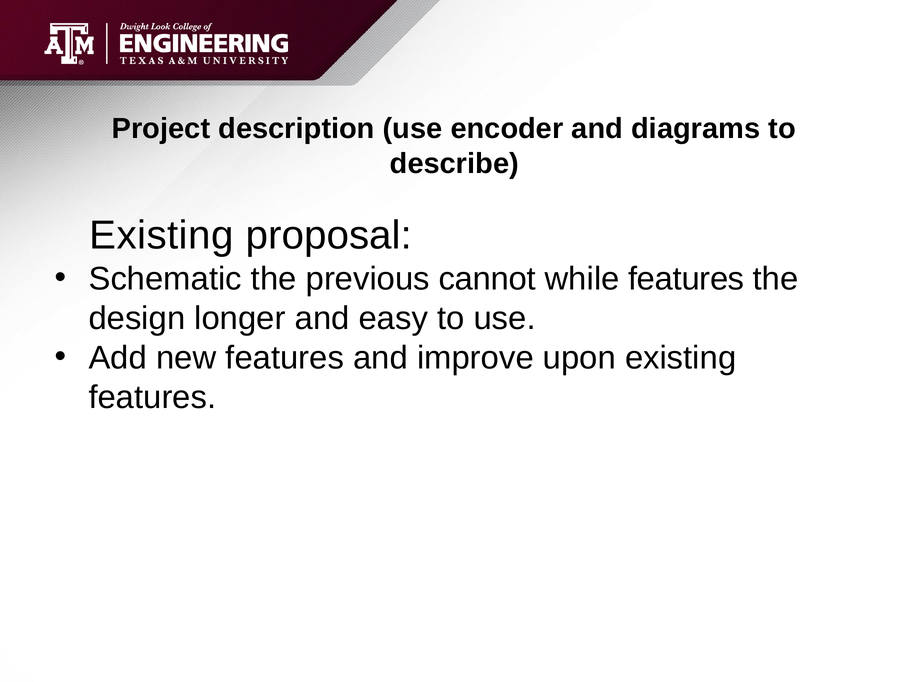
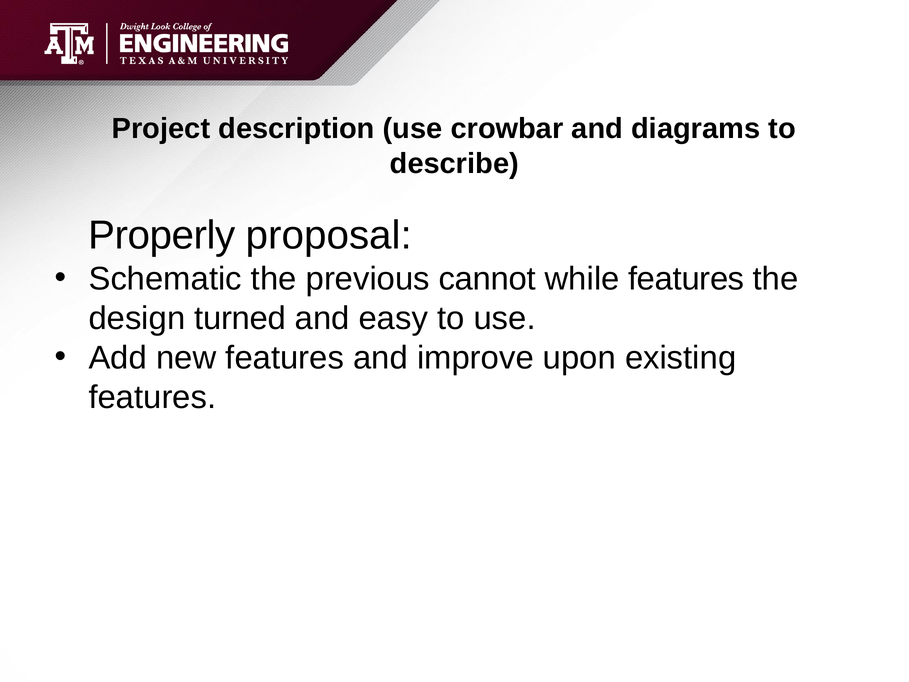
encoder: encoder -> crowbar
Existing at (161, 235): Existing -> Properly
longer: longer -> turned
